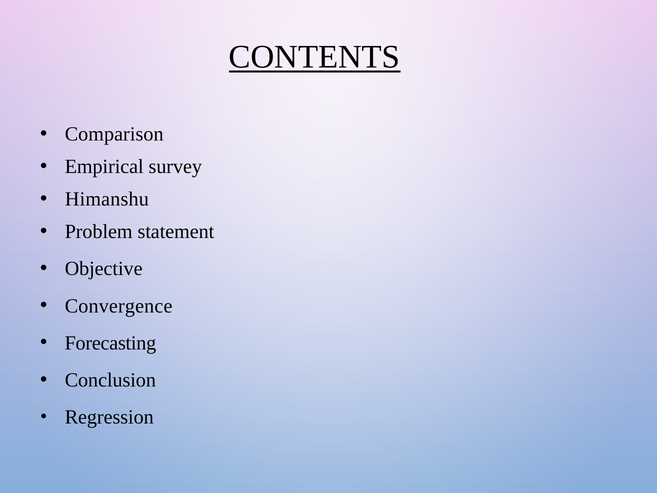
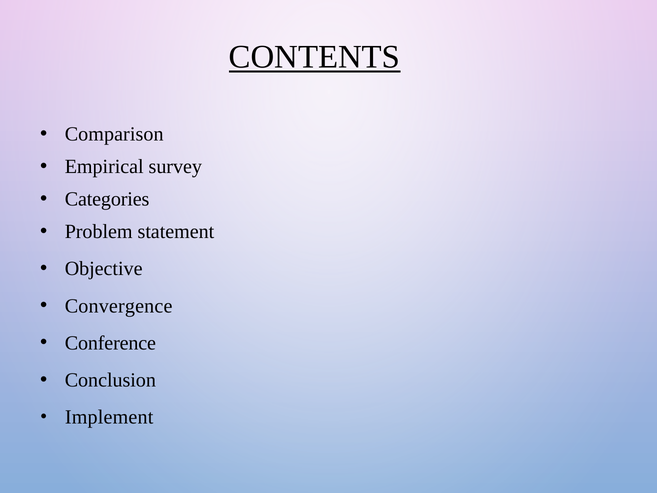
Himanshu: Himanshu -> Categories
Forecasting: Forecasting -> Conference
Regression: Regression -> Implement
